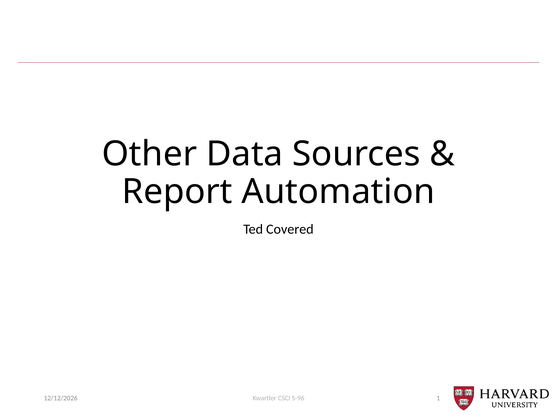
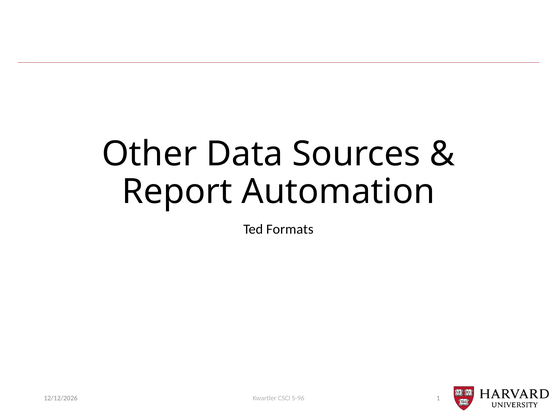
Covered: Covered -> Formats
